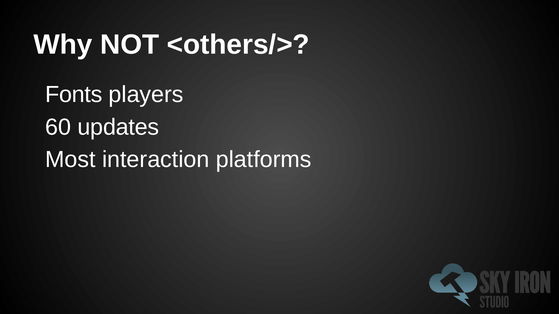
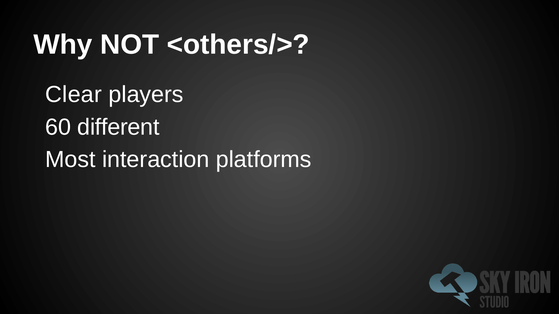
Fonts: Fonts -> Clear
updates: updates -> different
